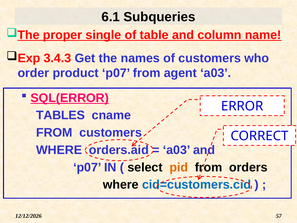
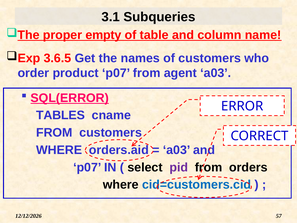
6.1: 6.1 -> 3.1
single: single -> empty
3.4.3: 3.4.3 -> 3.6.5
pid colour: orange -> purple
